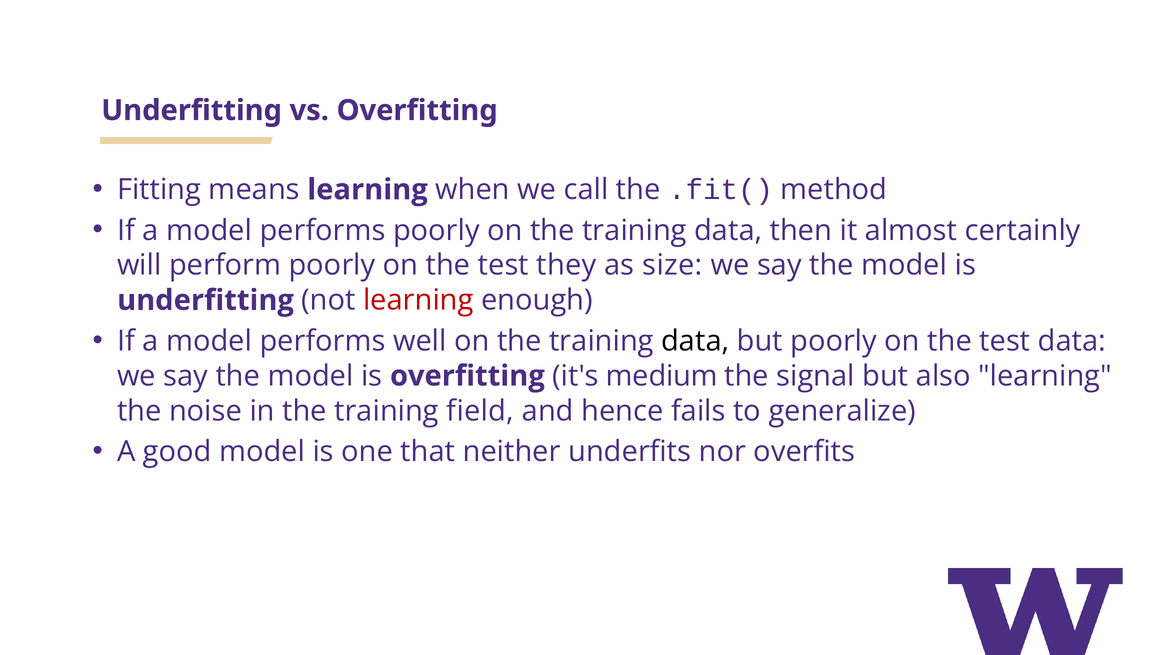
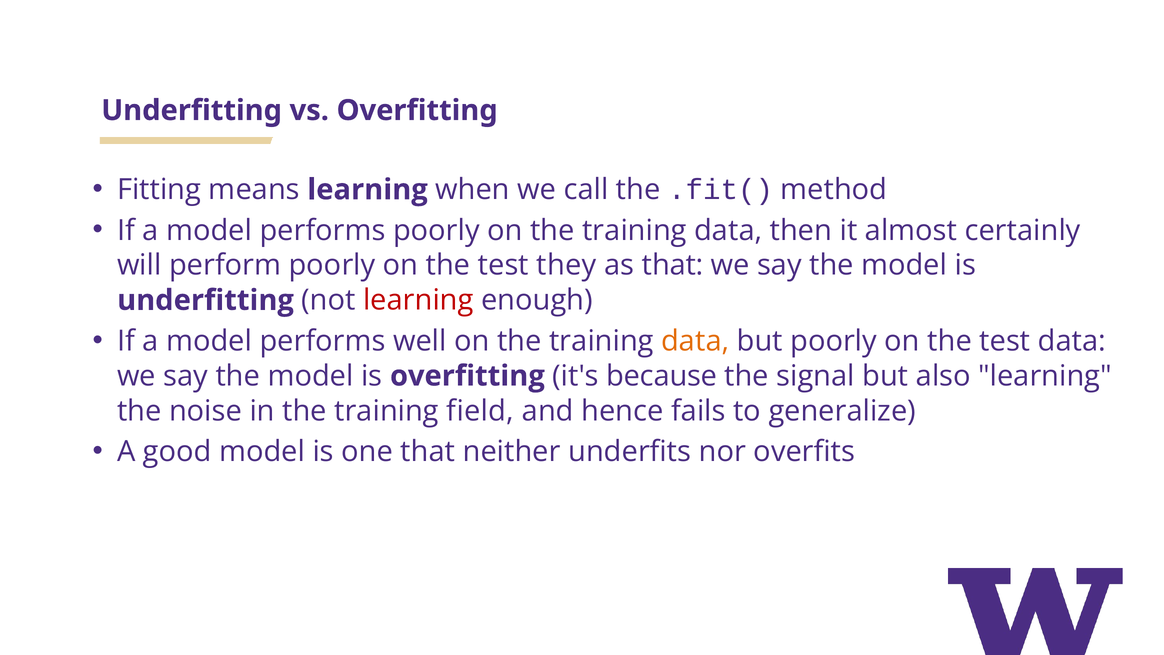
as size: size -> that
data at (695, 341) colour: black -> orange
medium: medium -> because
